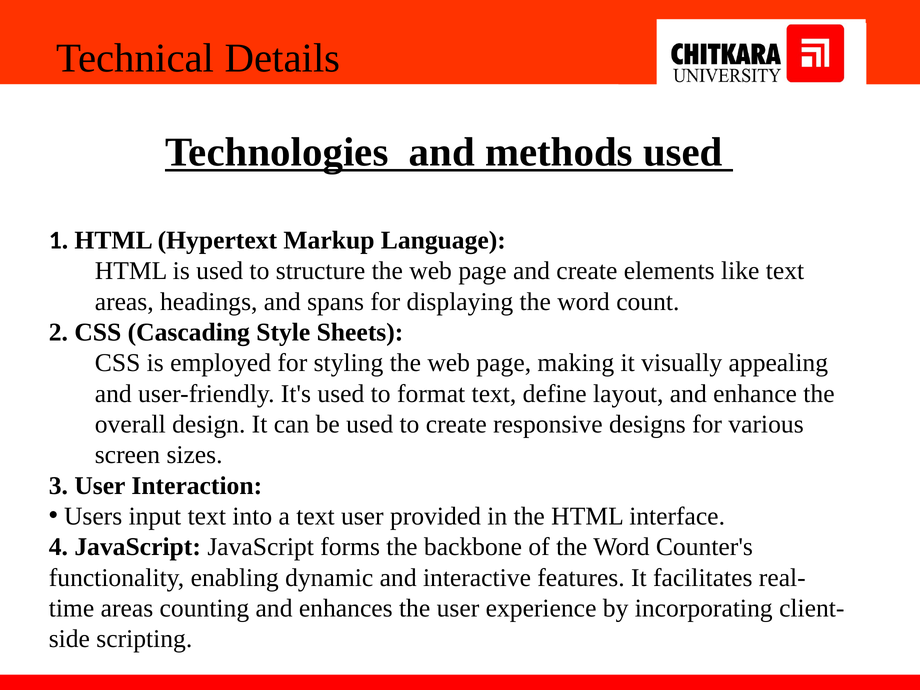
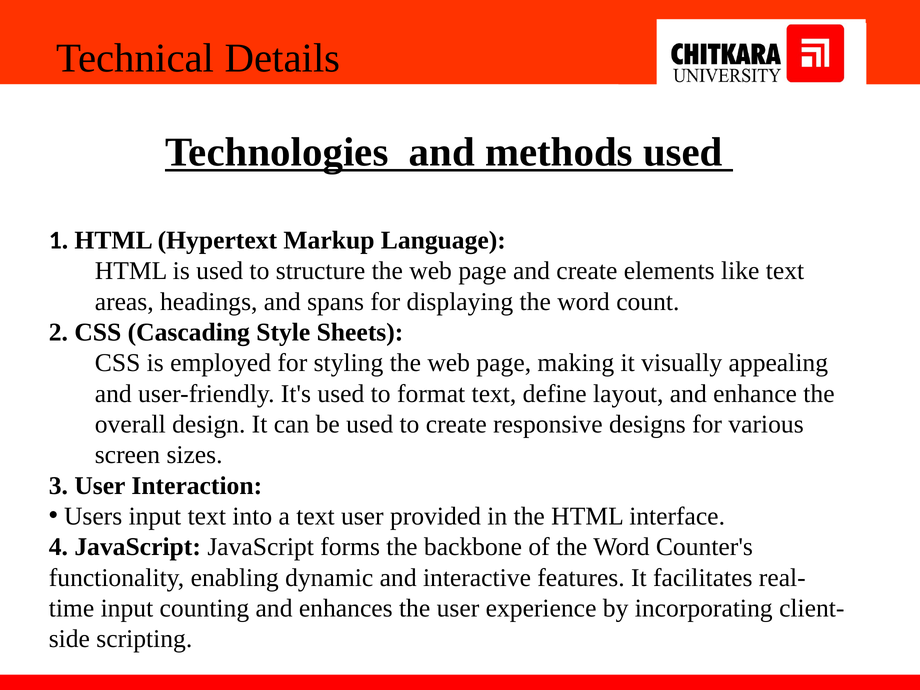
areas at (127, 608): areas -> input
